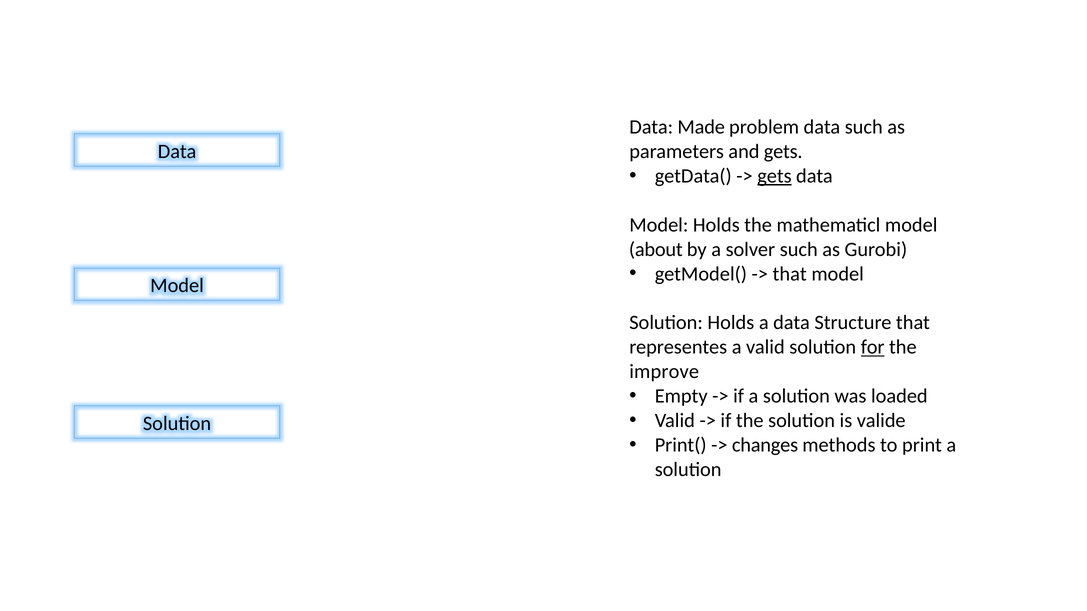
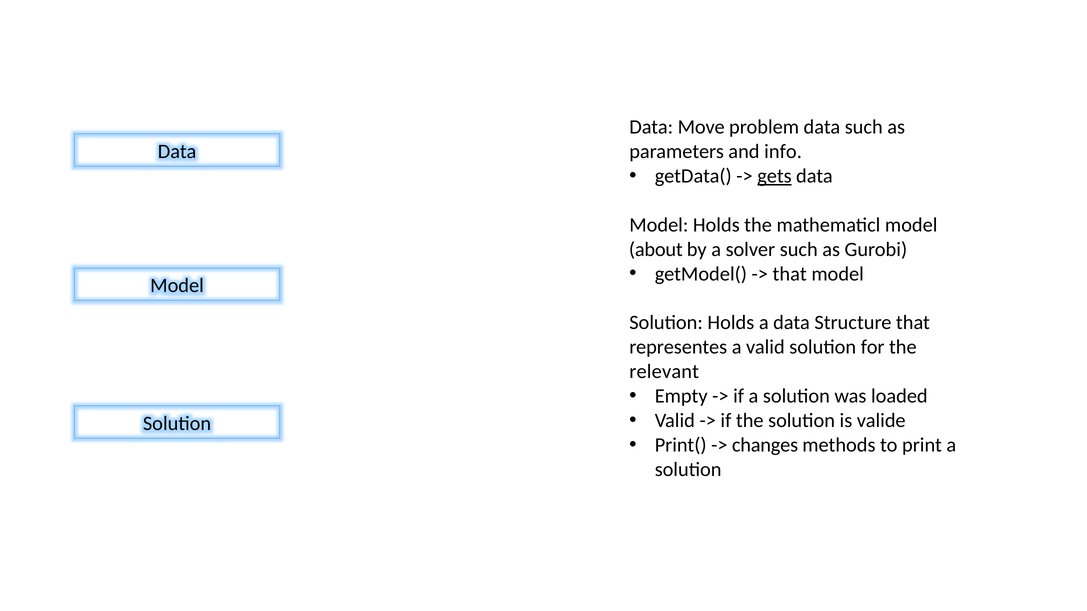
Made: Made -> Move
and gets: gets -> info
for underline: present -> none
improve: improve -> relevant
